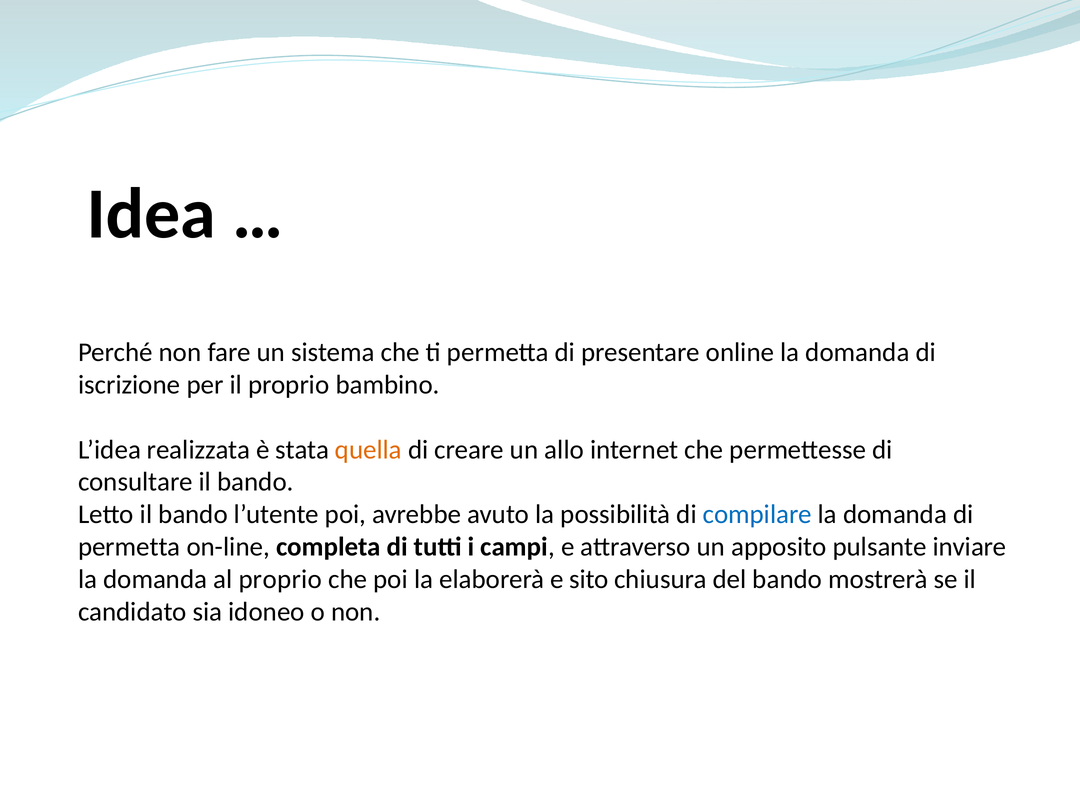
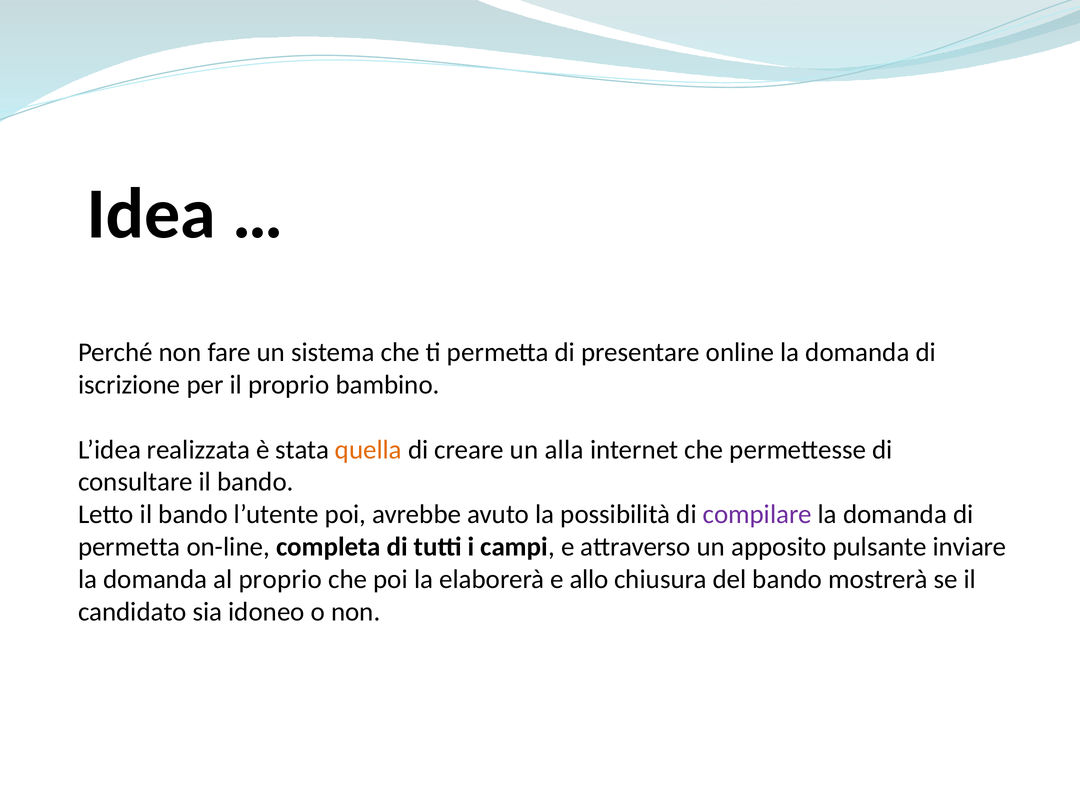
allo: allo -> alla
compilare colour: blue -> purple
sito: sito -> allo
